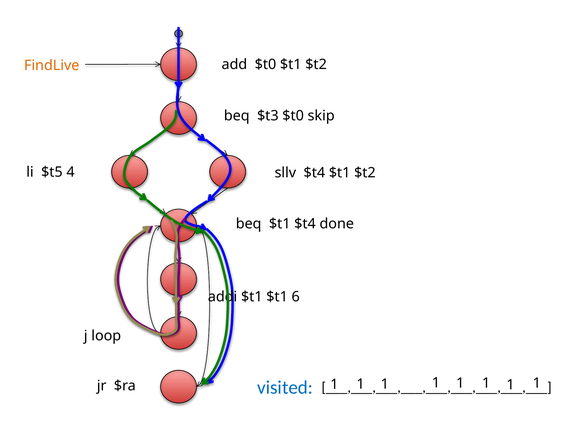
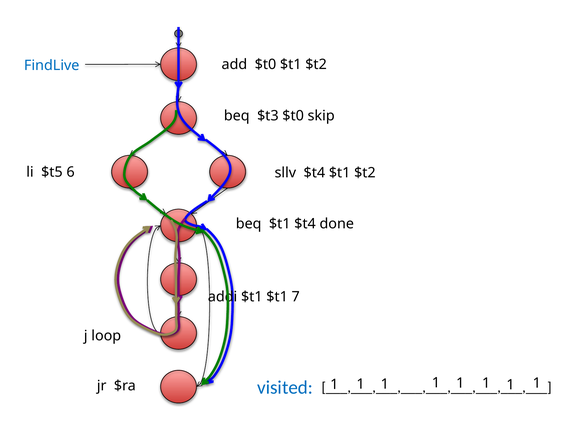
FindLive colour: orange -> blue
4: 4 -> 6
6: 6 -> 7
